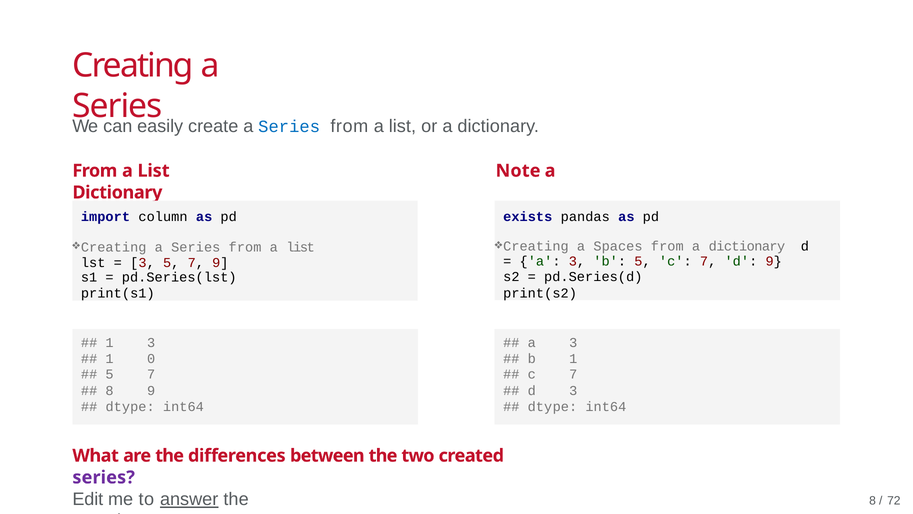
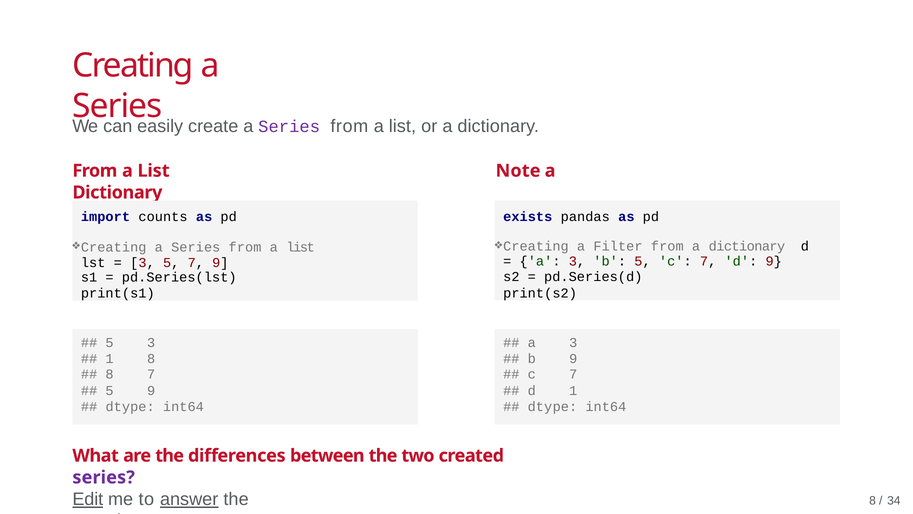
Series at (289, 126) colour: blue -> purple
column: column -> counts
Spaces: Spaces -> Filter
1 at (110, 343): 1 -> 5
1 0: 0 -> 8
b 1: 1 -> 9
5 at (110, 374): 5 -> 8
8 at (110, 391): 8 -> 5
d 3: 3 -> 1
Edit underline: none -> present
72: 72 -> 34
